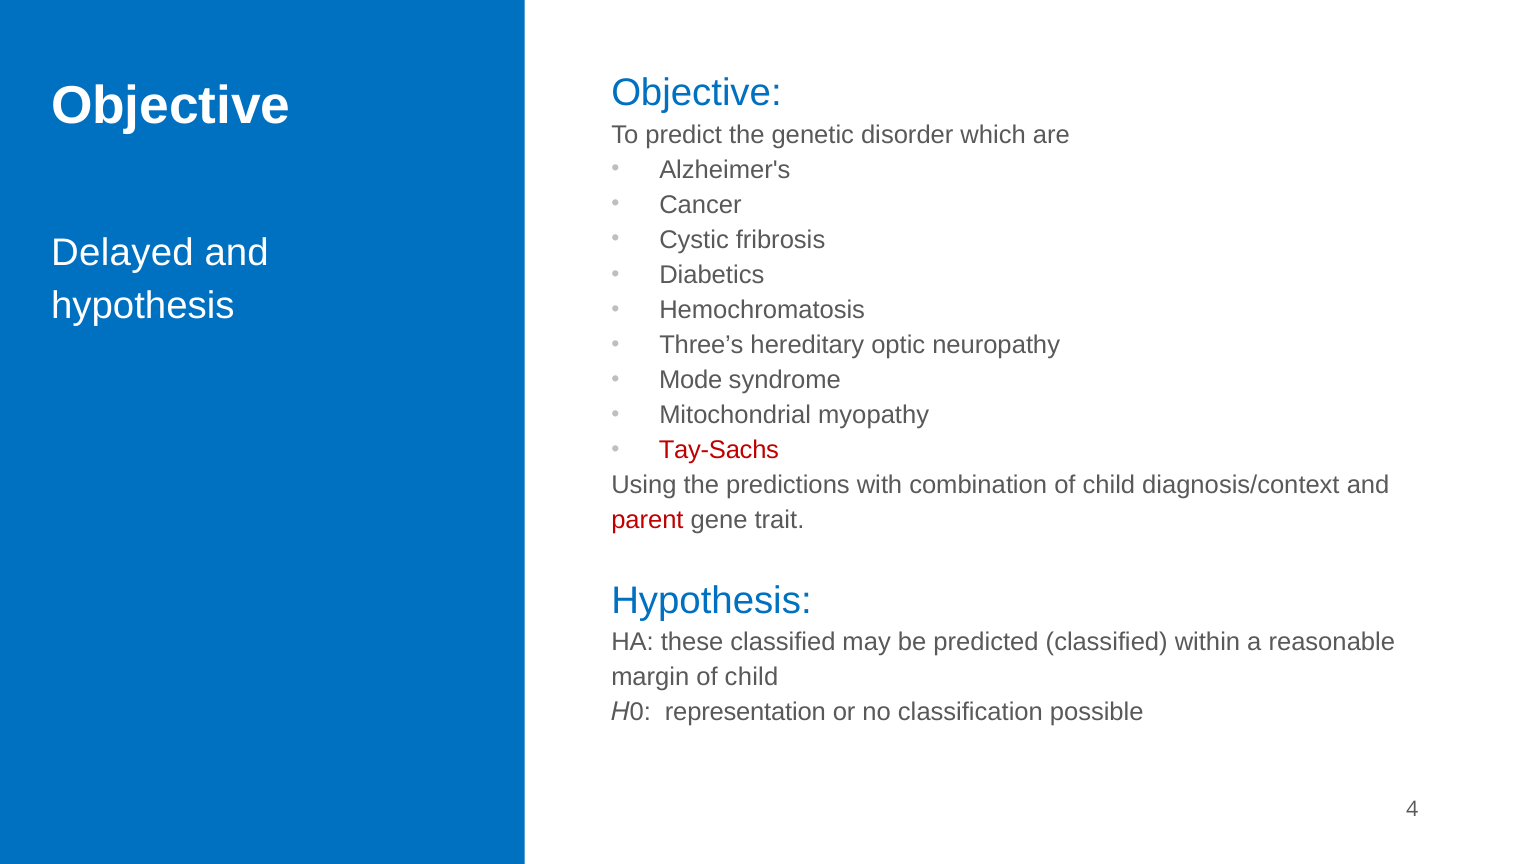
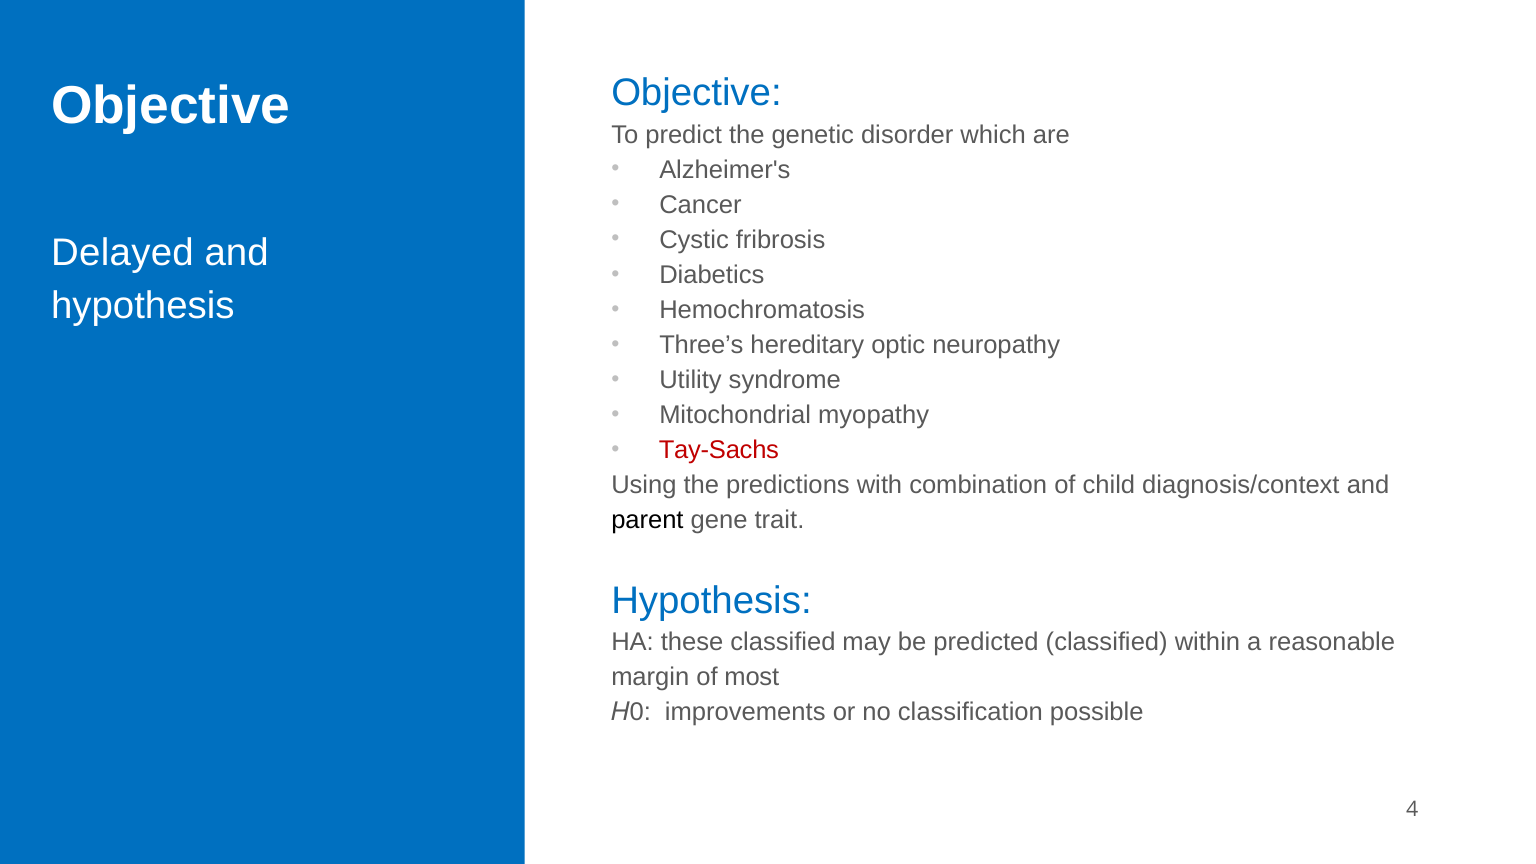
Mode: Mode -> Utility
parent colour: red -> black
margin of child: child -> most
representation: representation -> improvements
